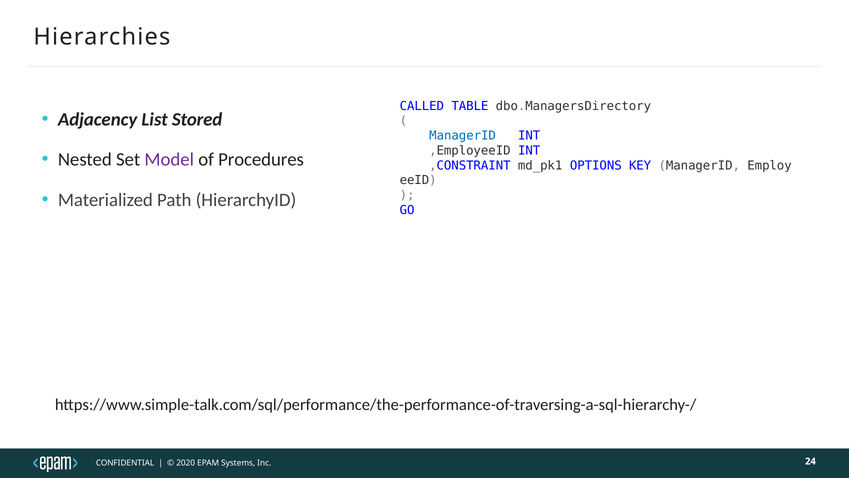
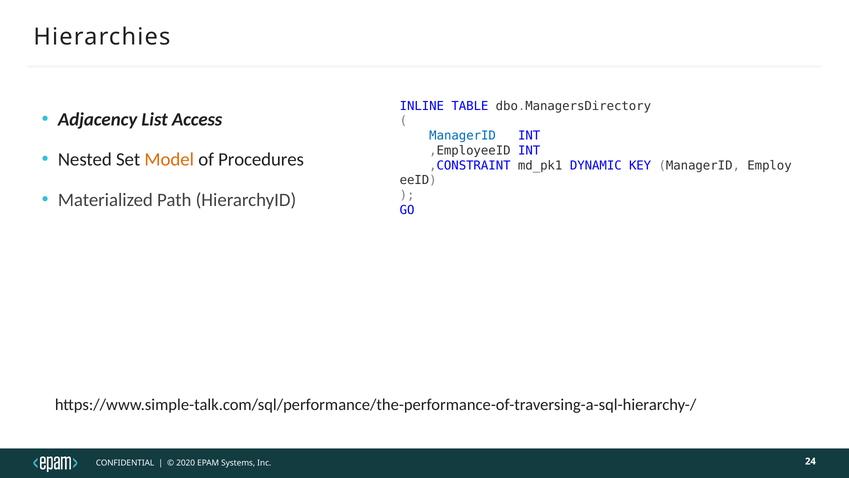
CALLED: CALLED -> INLINE
Stored: Stored -> Access
Model colour: purple -> orange
OPTIONS: OPTIONS -> DYNAMIC
